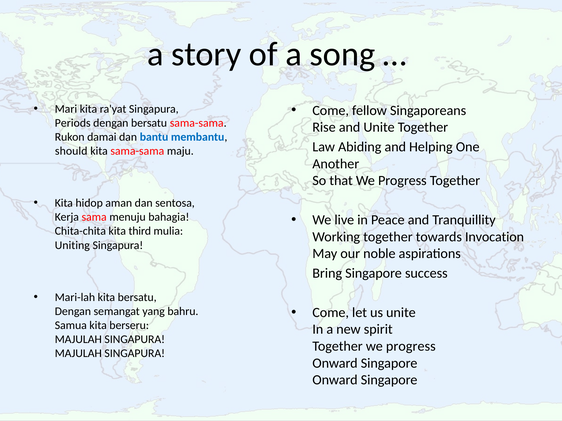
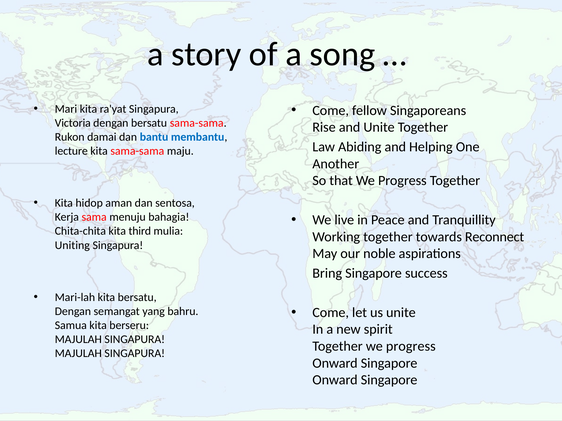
Periods: Periods -> Victoria
should: should -> lecture
Invocation: Invocation -> Reconnect
